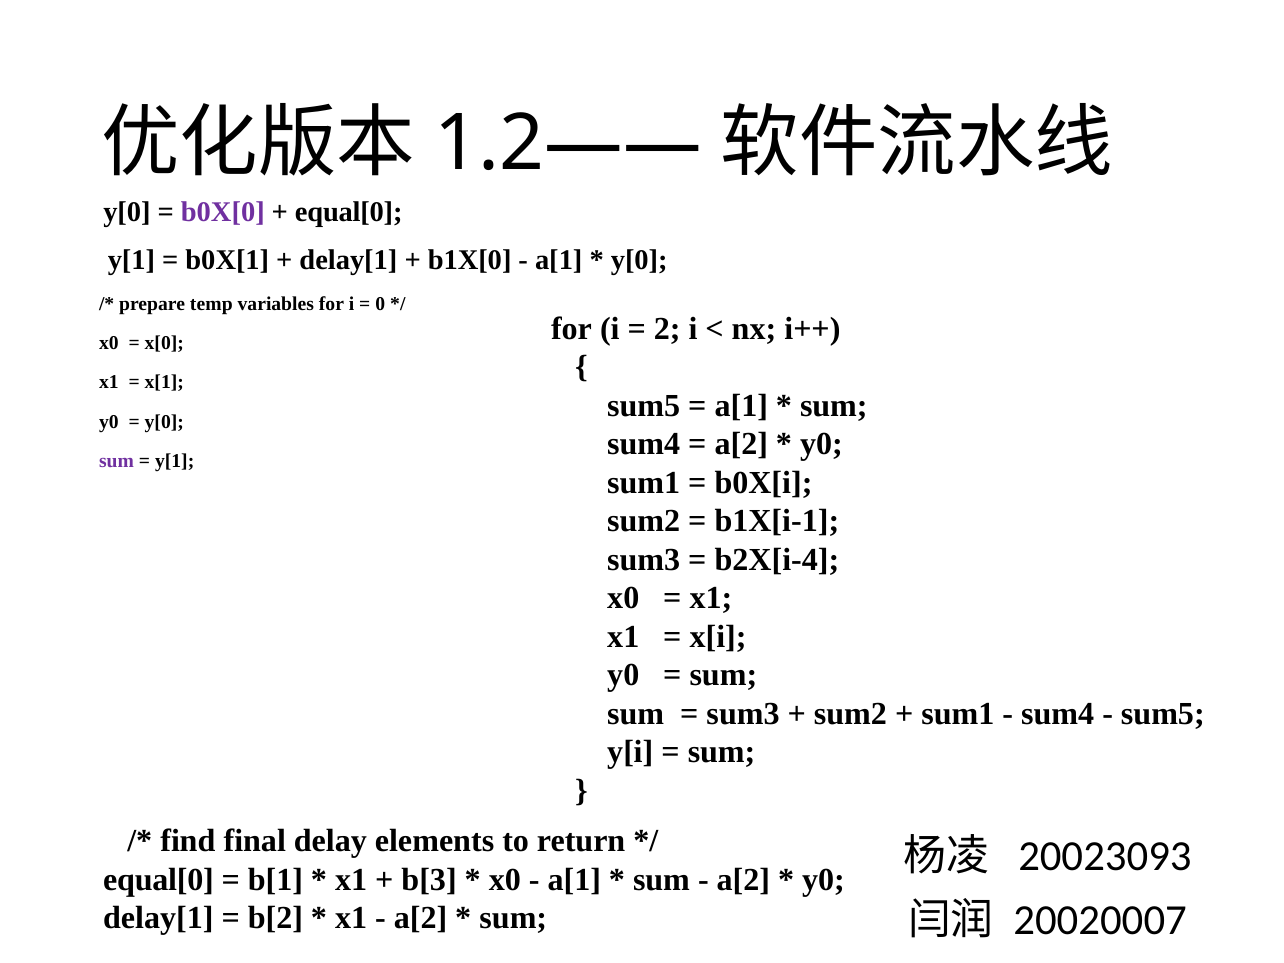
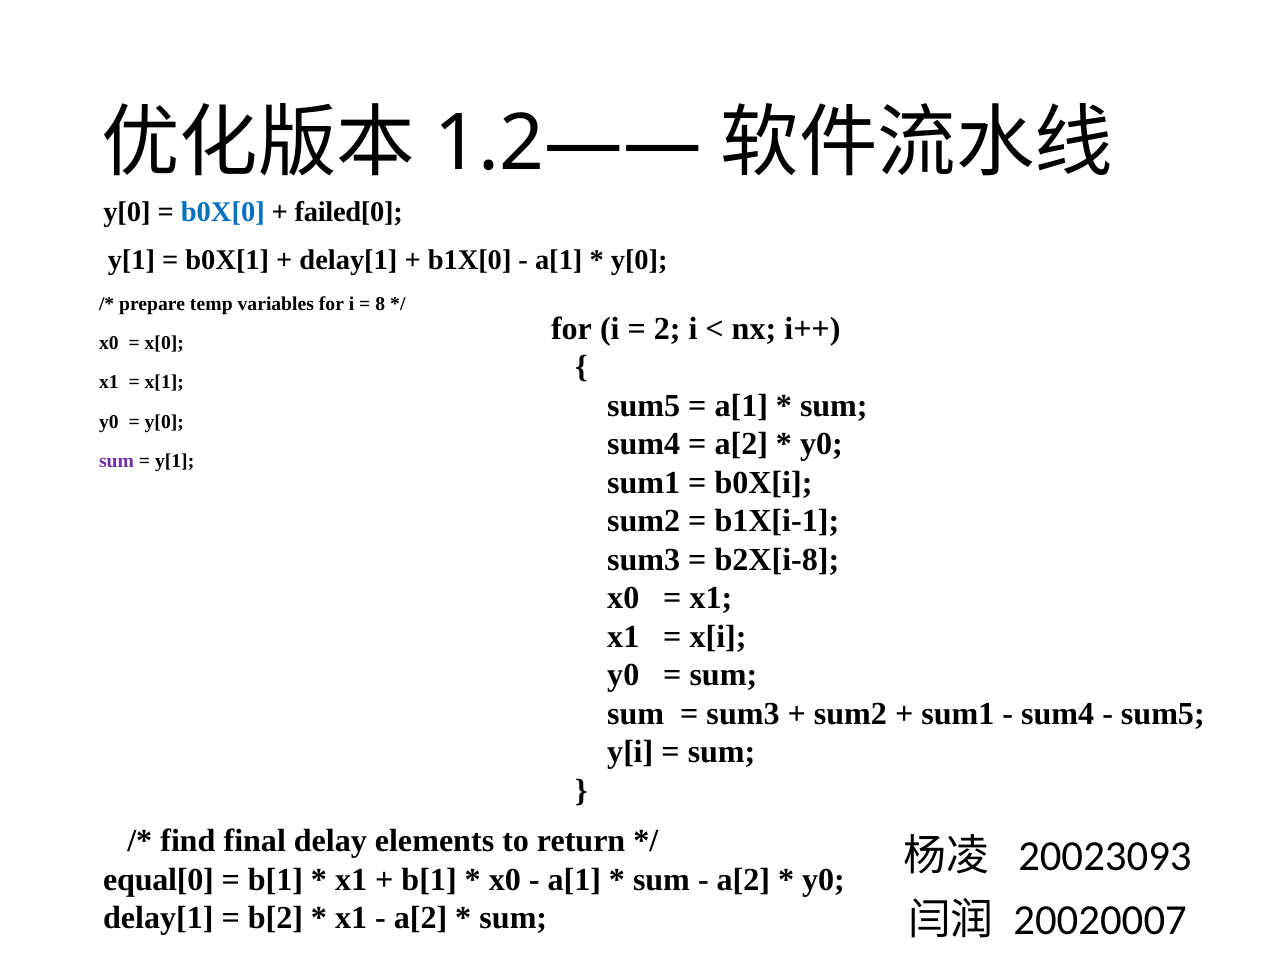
b0X[0 colour: purple -> blue
equal[0 at (349, 212): equal[0 -> failed[0
0: 0 -> 8
b2X[i-4: b2X[i-4 -> b2X[i-8
b[3 at (429, 880): b[3 -> b[1
